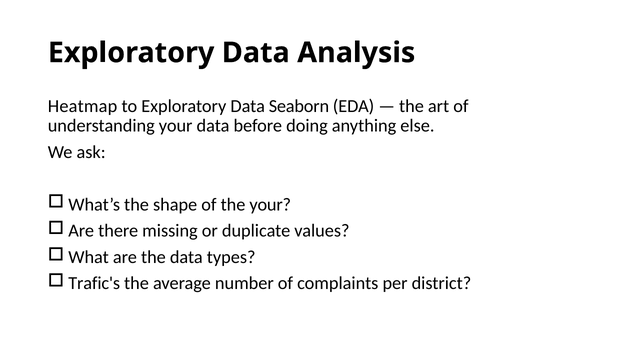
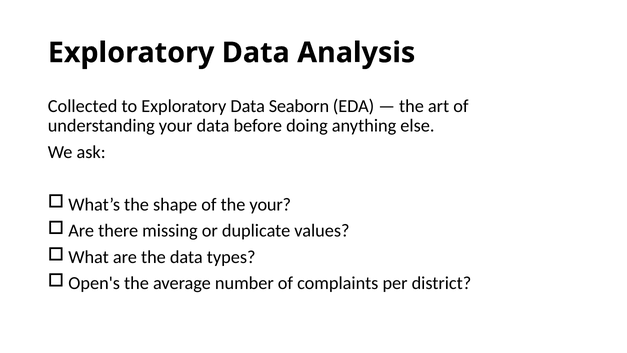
Heatmap: Heatmap -> Collected
Trafic's: Trafic's -> Open's
